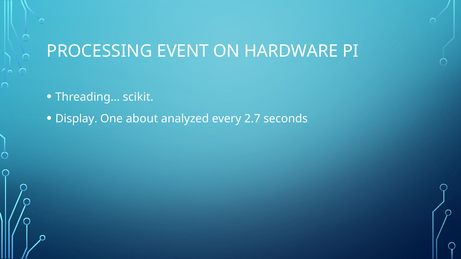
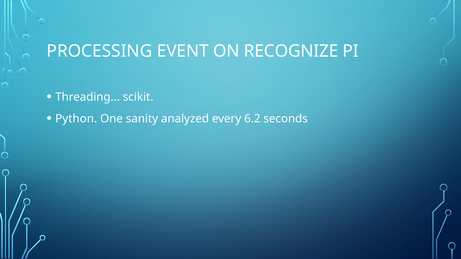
HARDWARE: HARDWARE -> RECOGNIZE
Display: Display -> Python
about: about -> sanity
2.7: 2.7 -> 6.2
